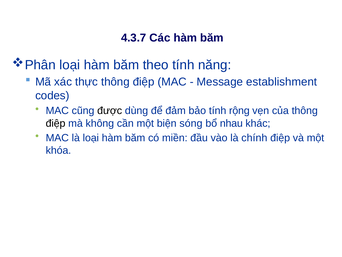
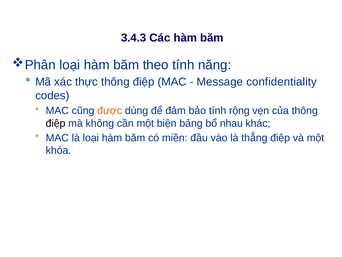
4.3.7: 4.3.7 -> 3.4.3
establishment: establishment -> confidentiality
được colour: black -> orange
sóng: sóng -> bảng
chính: chính -> thẳng
